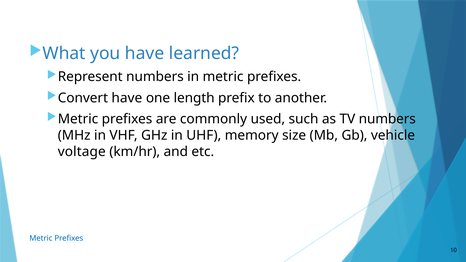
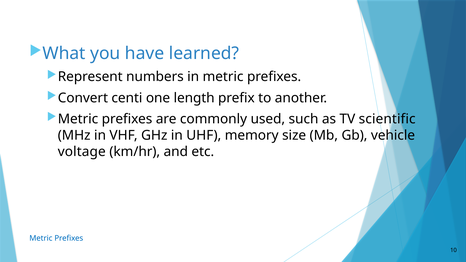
Convert have: have -> centi
TV numbers: numbers -> scientific
